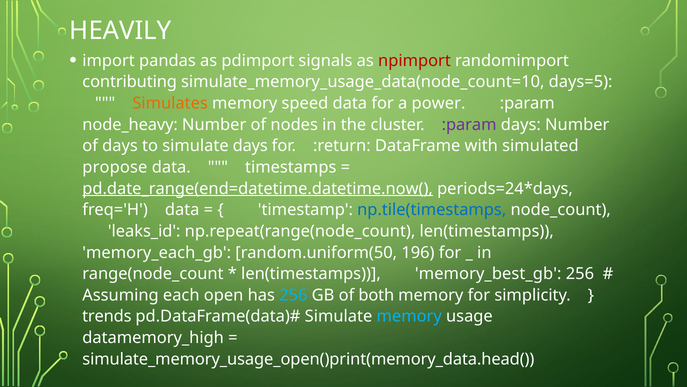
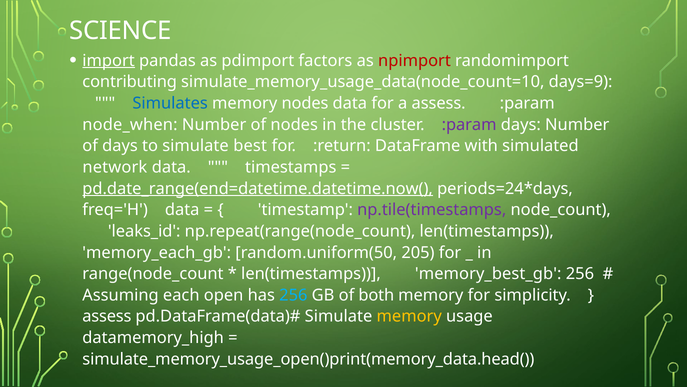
HEAVILY: HEAVILY -> SCIENCE
import underline: none -> present
signals: signals -> factors
days=5: days=5 -> days=9
Simulates colour: orange -> blue
memory speed: speed -> nodes
a power: power -> assess
node_heavy: node_heavy -> node_when
simulate days: days -> best
propose: propose -> network
np.tile(timestamps colour: blue -> purple
196: 196 -> 205
trends at (107, 316): trends -> assess
memory at (409, 316) colour: light blue -> yellow
